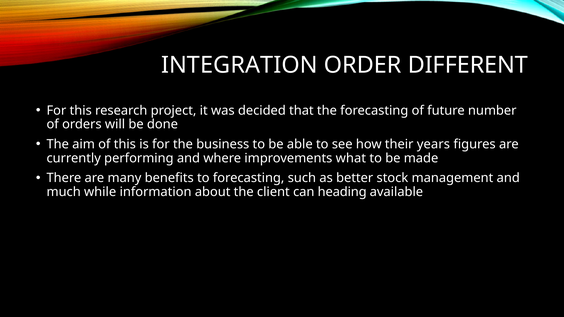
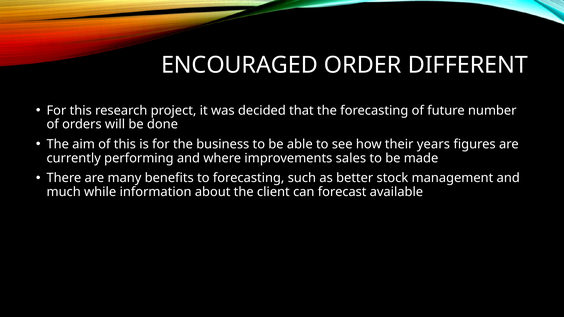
INTEGRATION: INTEGRATION -> ENCOURAGED
what: what -> sales
heading: heading -> forecast
